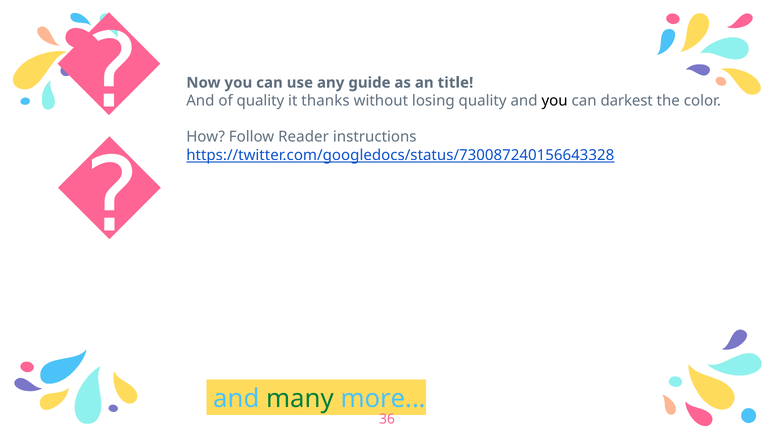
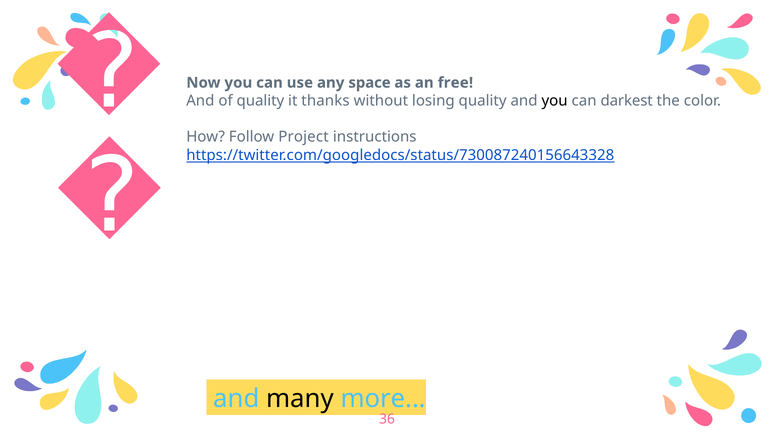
guide: guide -> space
title: title -> free
Reader: Reader -> Project
many colour: green -> black
